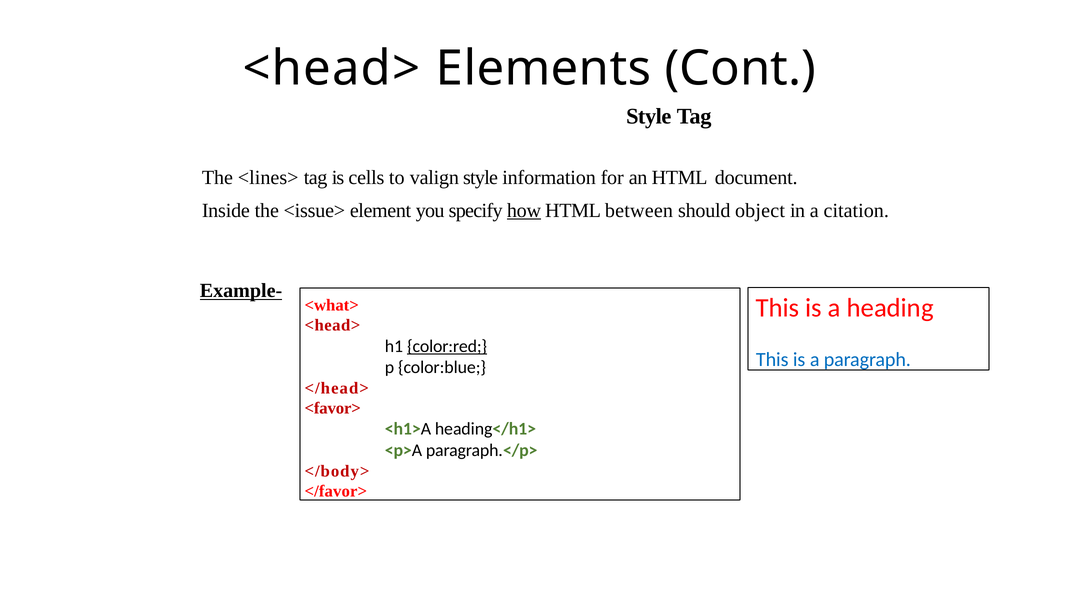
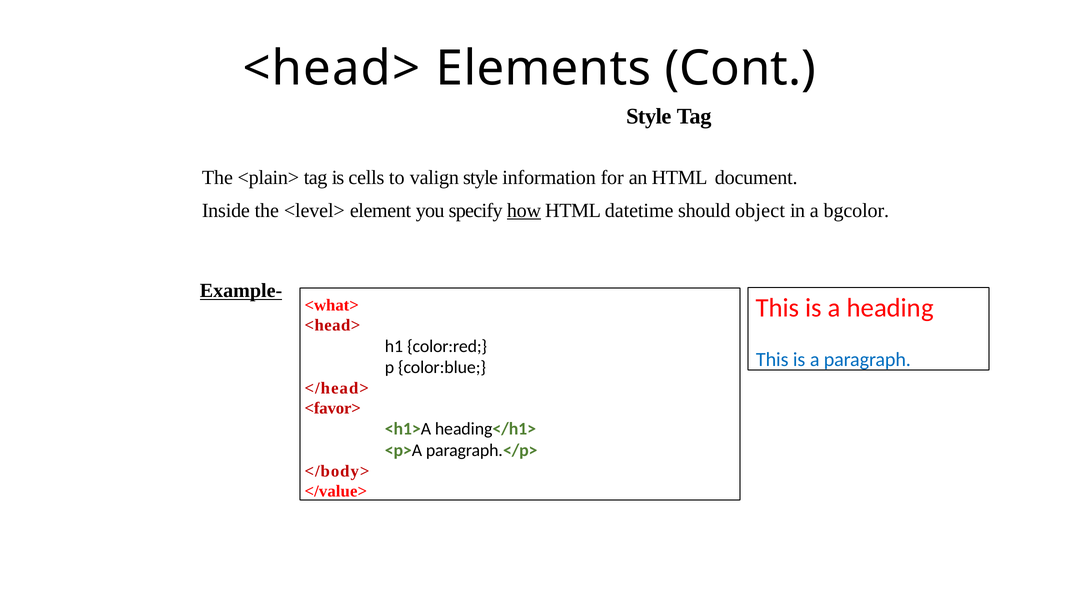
<lines>: <lines> -> <plain>
<issue>: <issue> -> <level>
between: between -> datetime
citation: citation -> bgcolor
color:red underline: present -> none
</favor>: </favor> -> </value>
